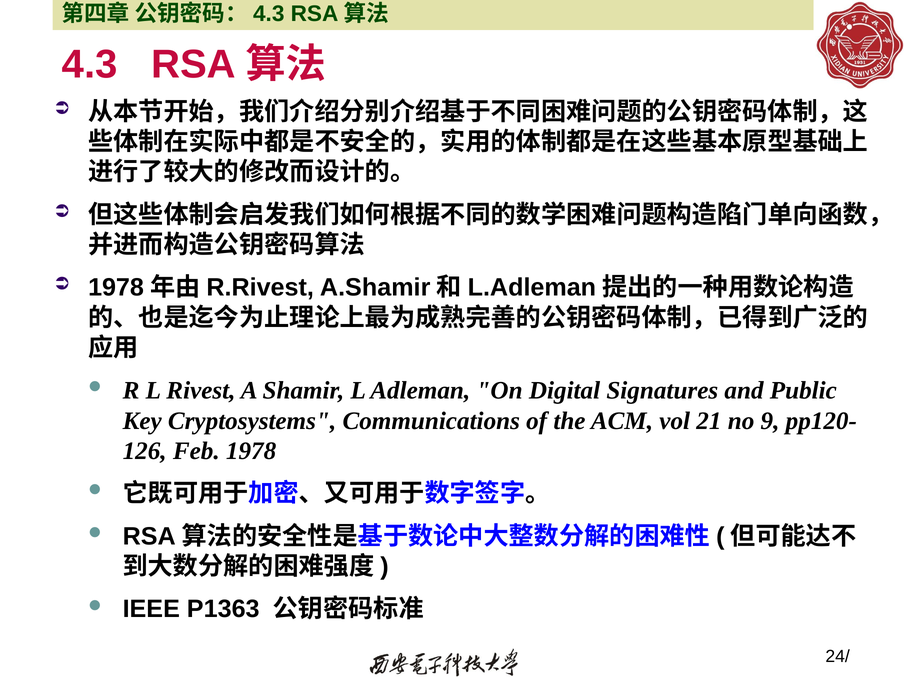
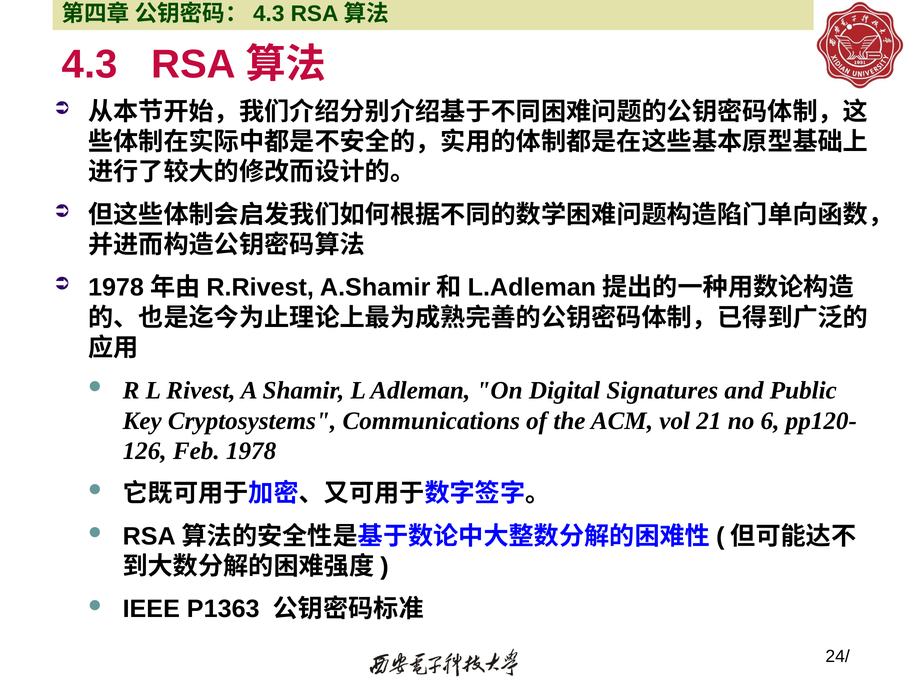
9: 9 -> 6
